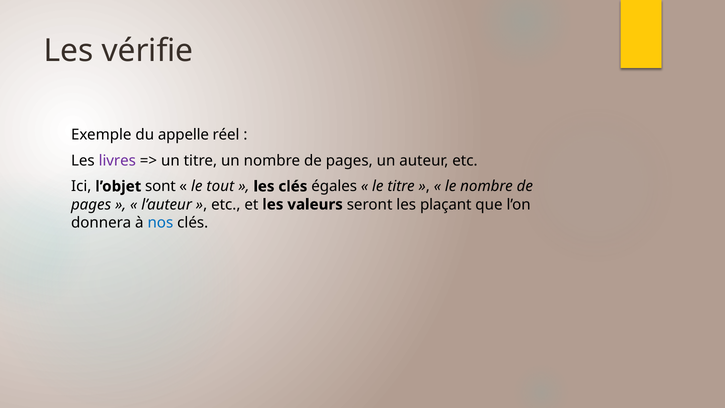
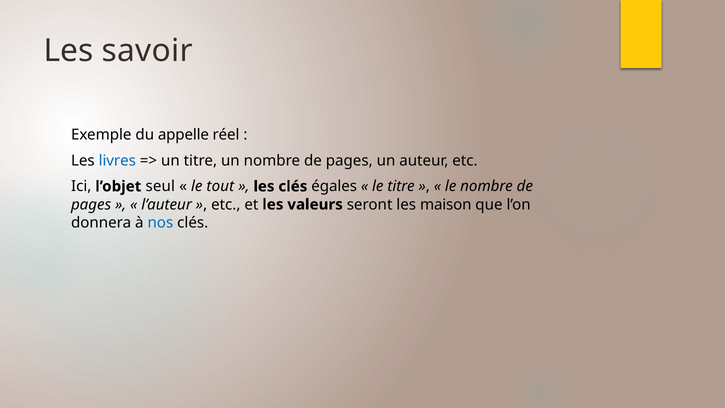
vérifie: vérifie -> savoir
livres colour: purple -> blue
sont: sont -> seul
plaçant: plaçant -> maison
